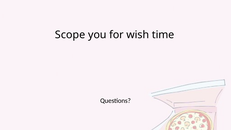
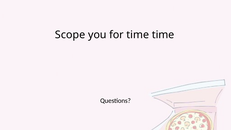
for wish: wish -> time
